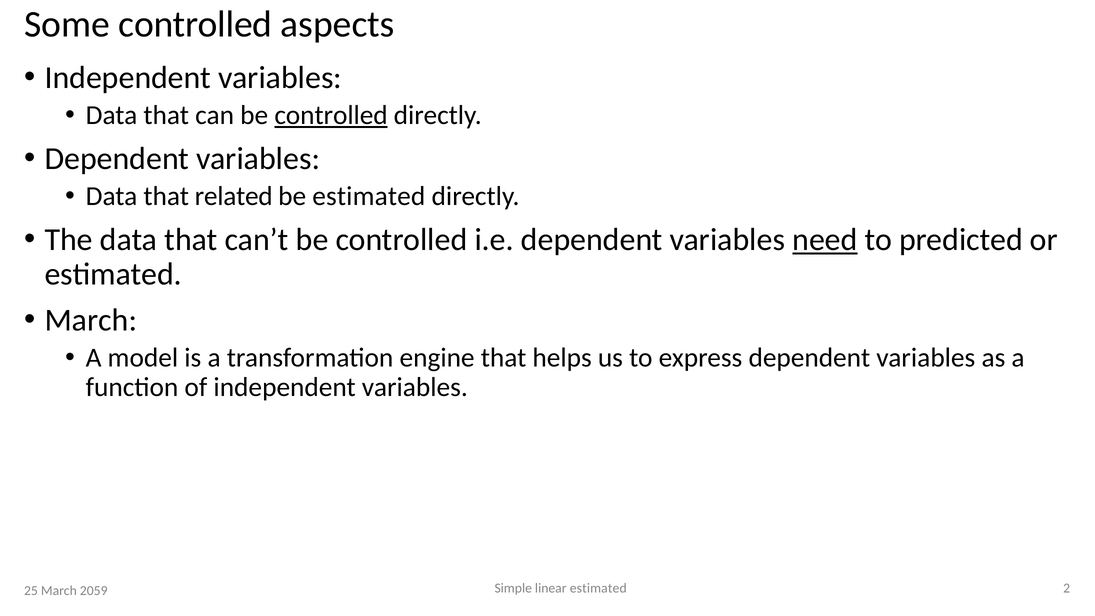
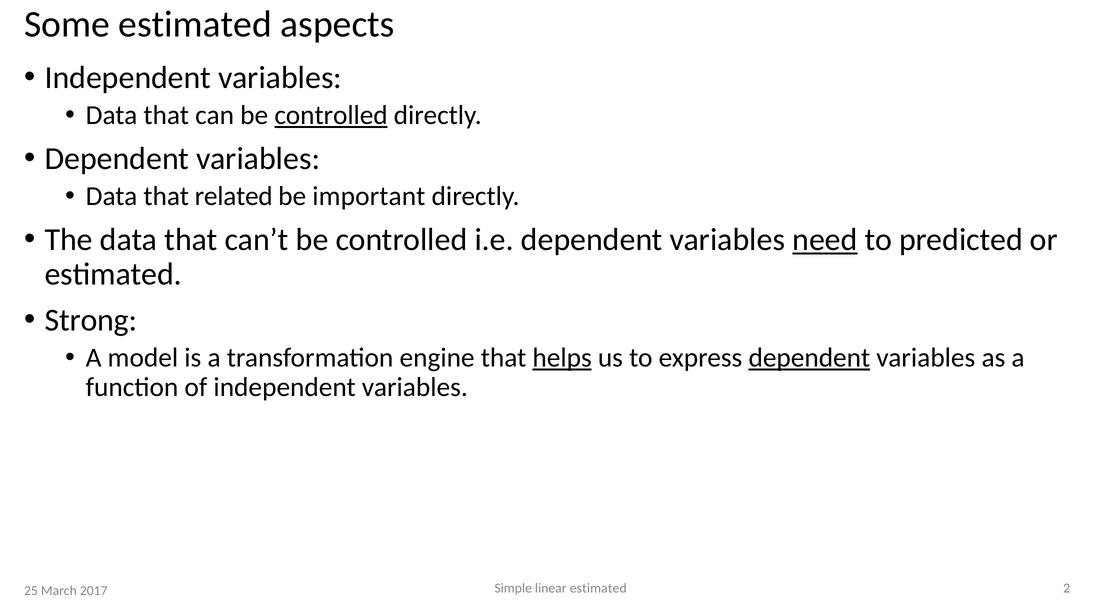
Some controlled: controlled -> estimated
be estimated: estimated -> important
March at (91, 320): March -> Strong
helps underline: none -> present
dependent at (809, 358) underline: none -> present
2059: 2059 -> 2017
